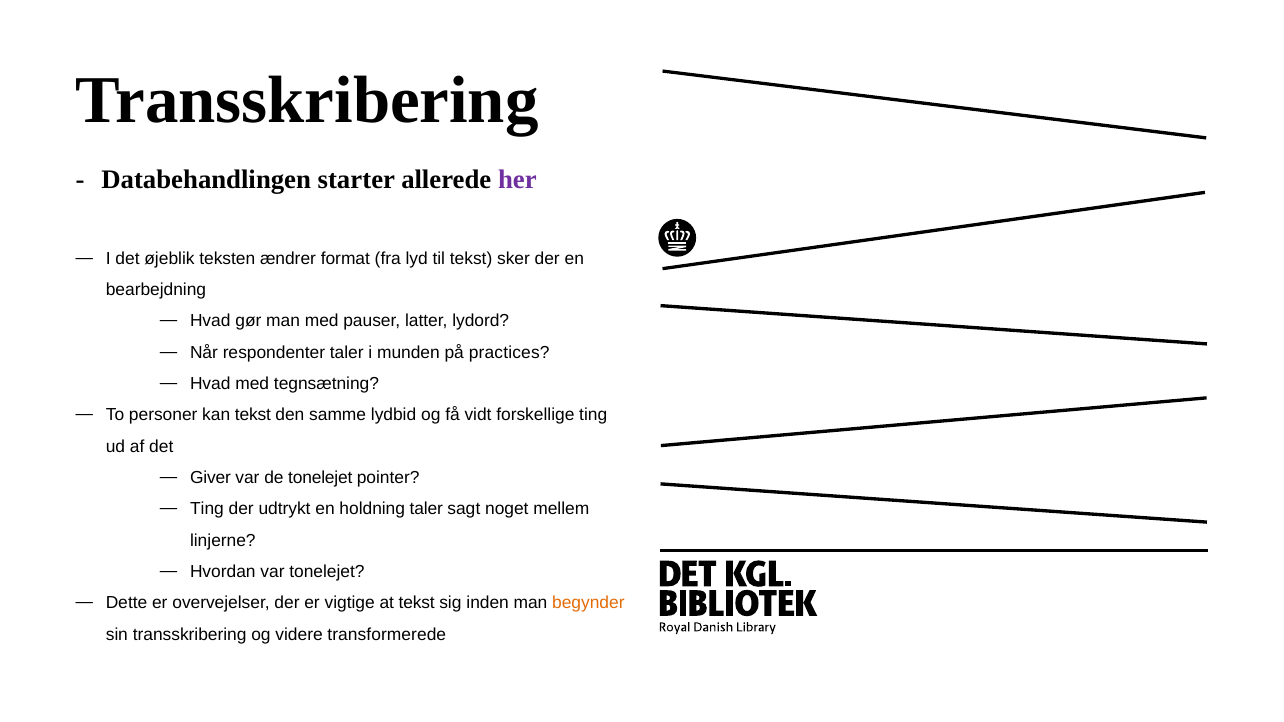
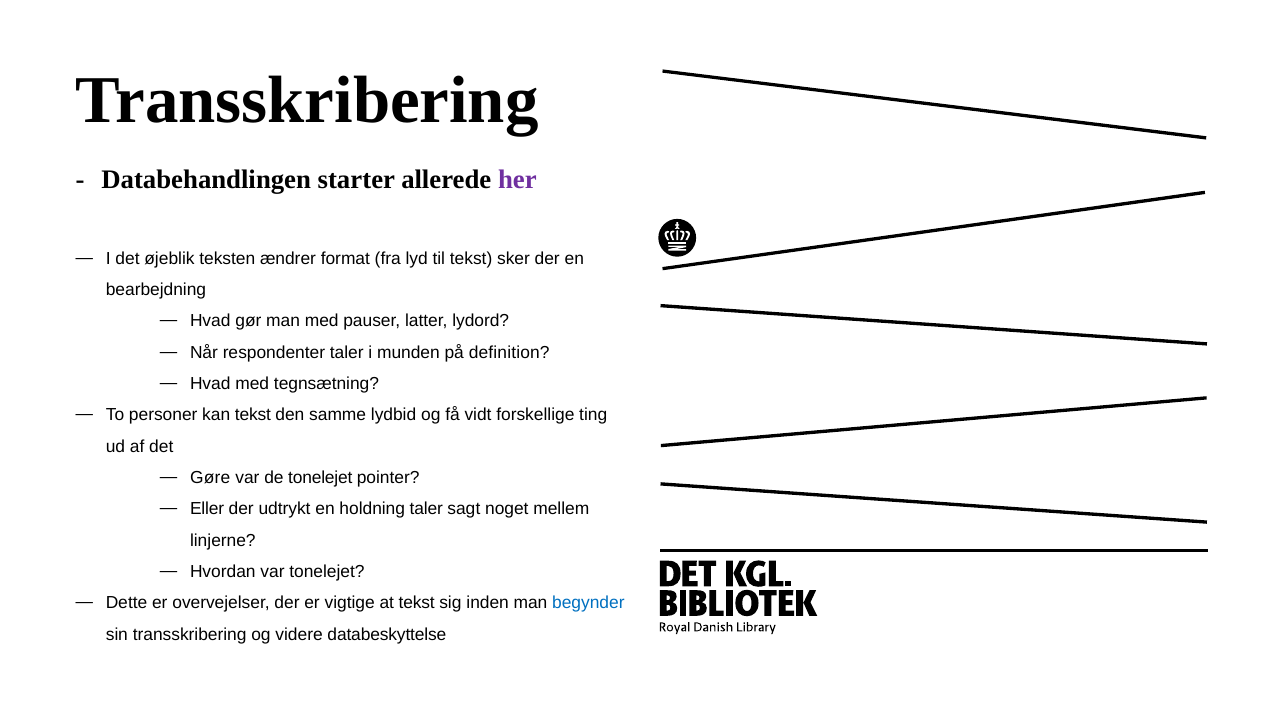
practices: practices -> definition
Giver: Giver -> Gøre
Ting at (207, 509): Ting -> Eller
begynder colour: orange -> blue
transformerede: transformerede -> databeskyttelse
